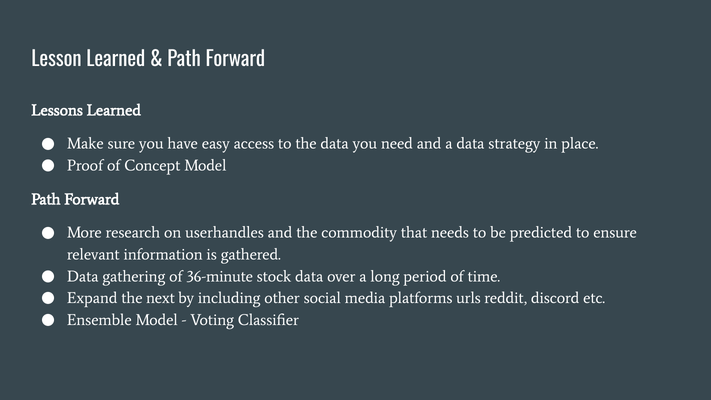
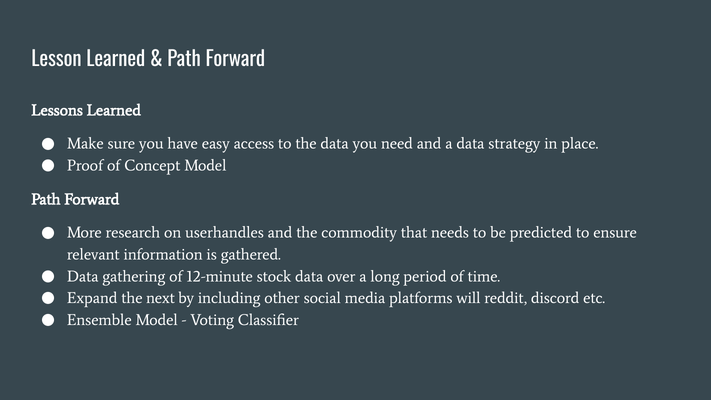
36-minute: 36-minute -> 12-minute
urls: urls -> will
